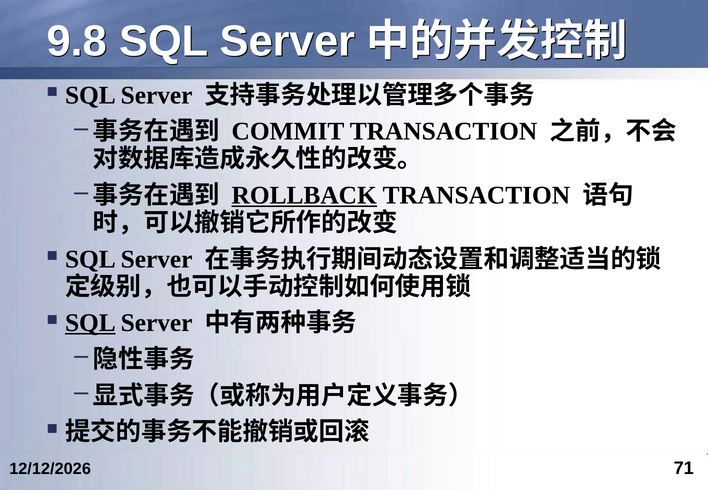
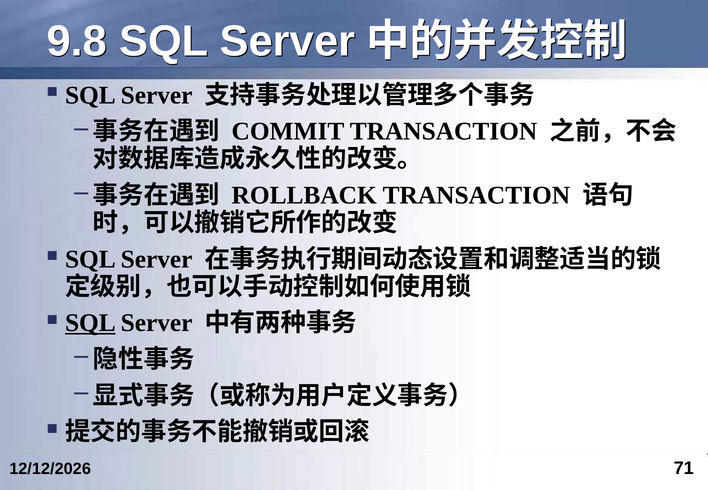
ROLLBACK underline: present -> none
